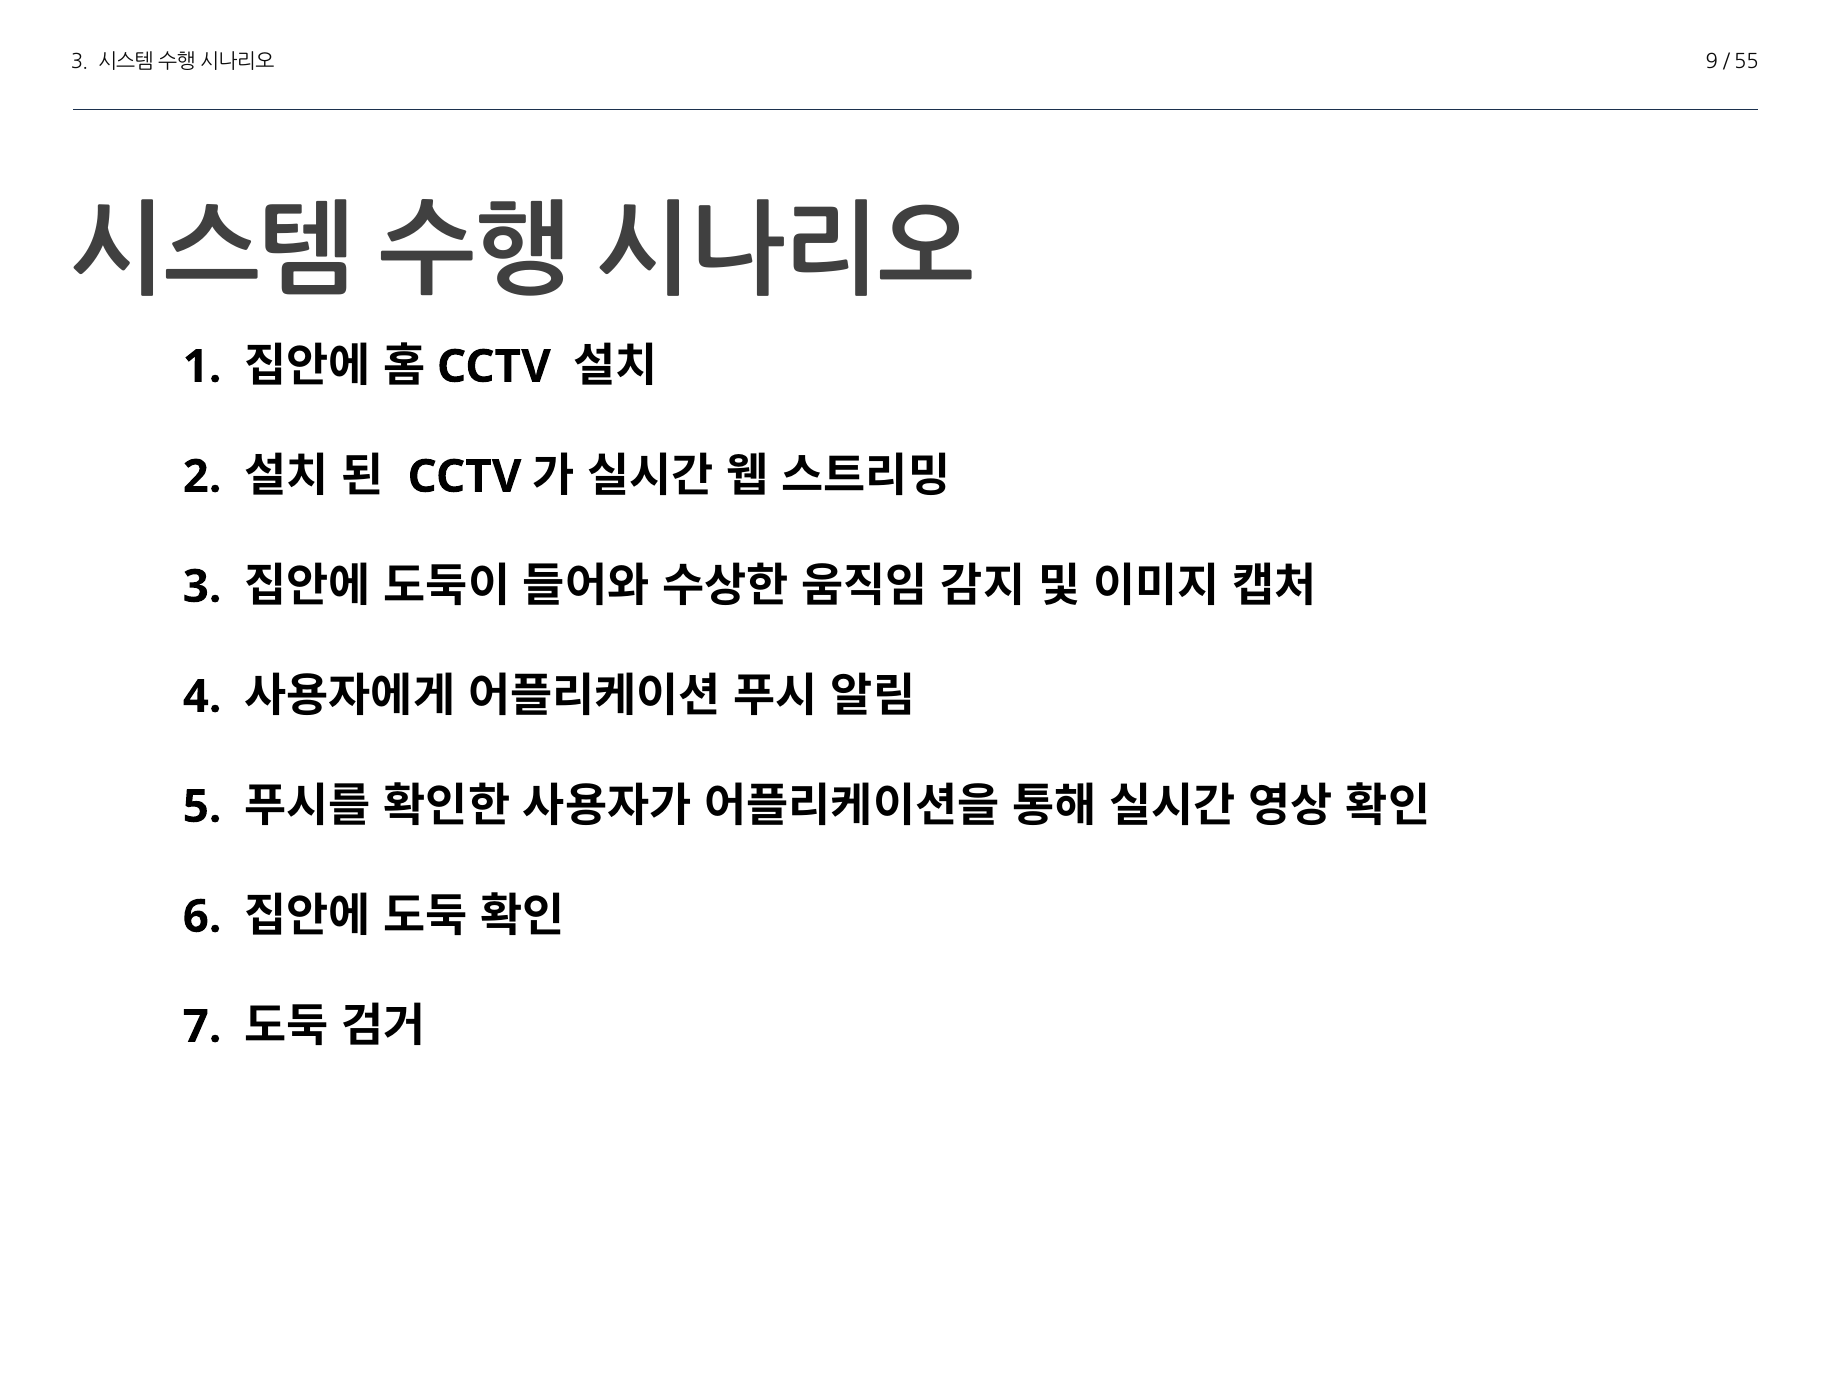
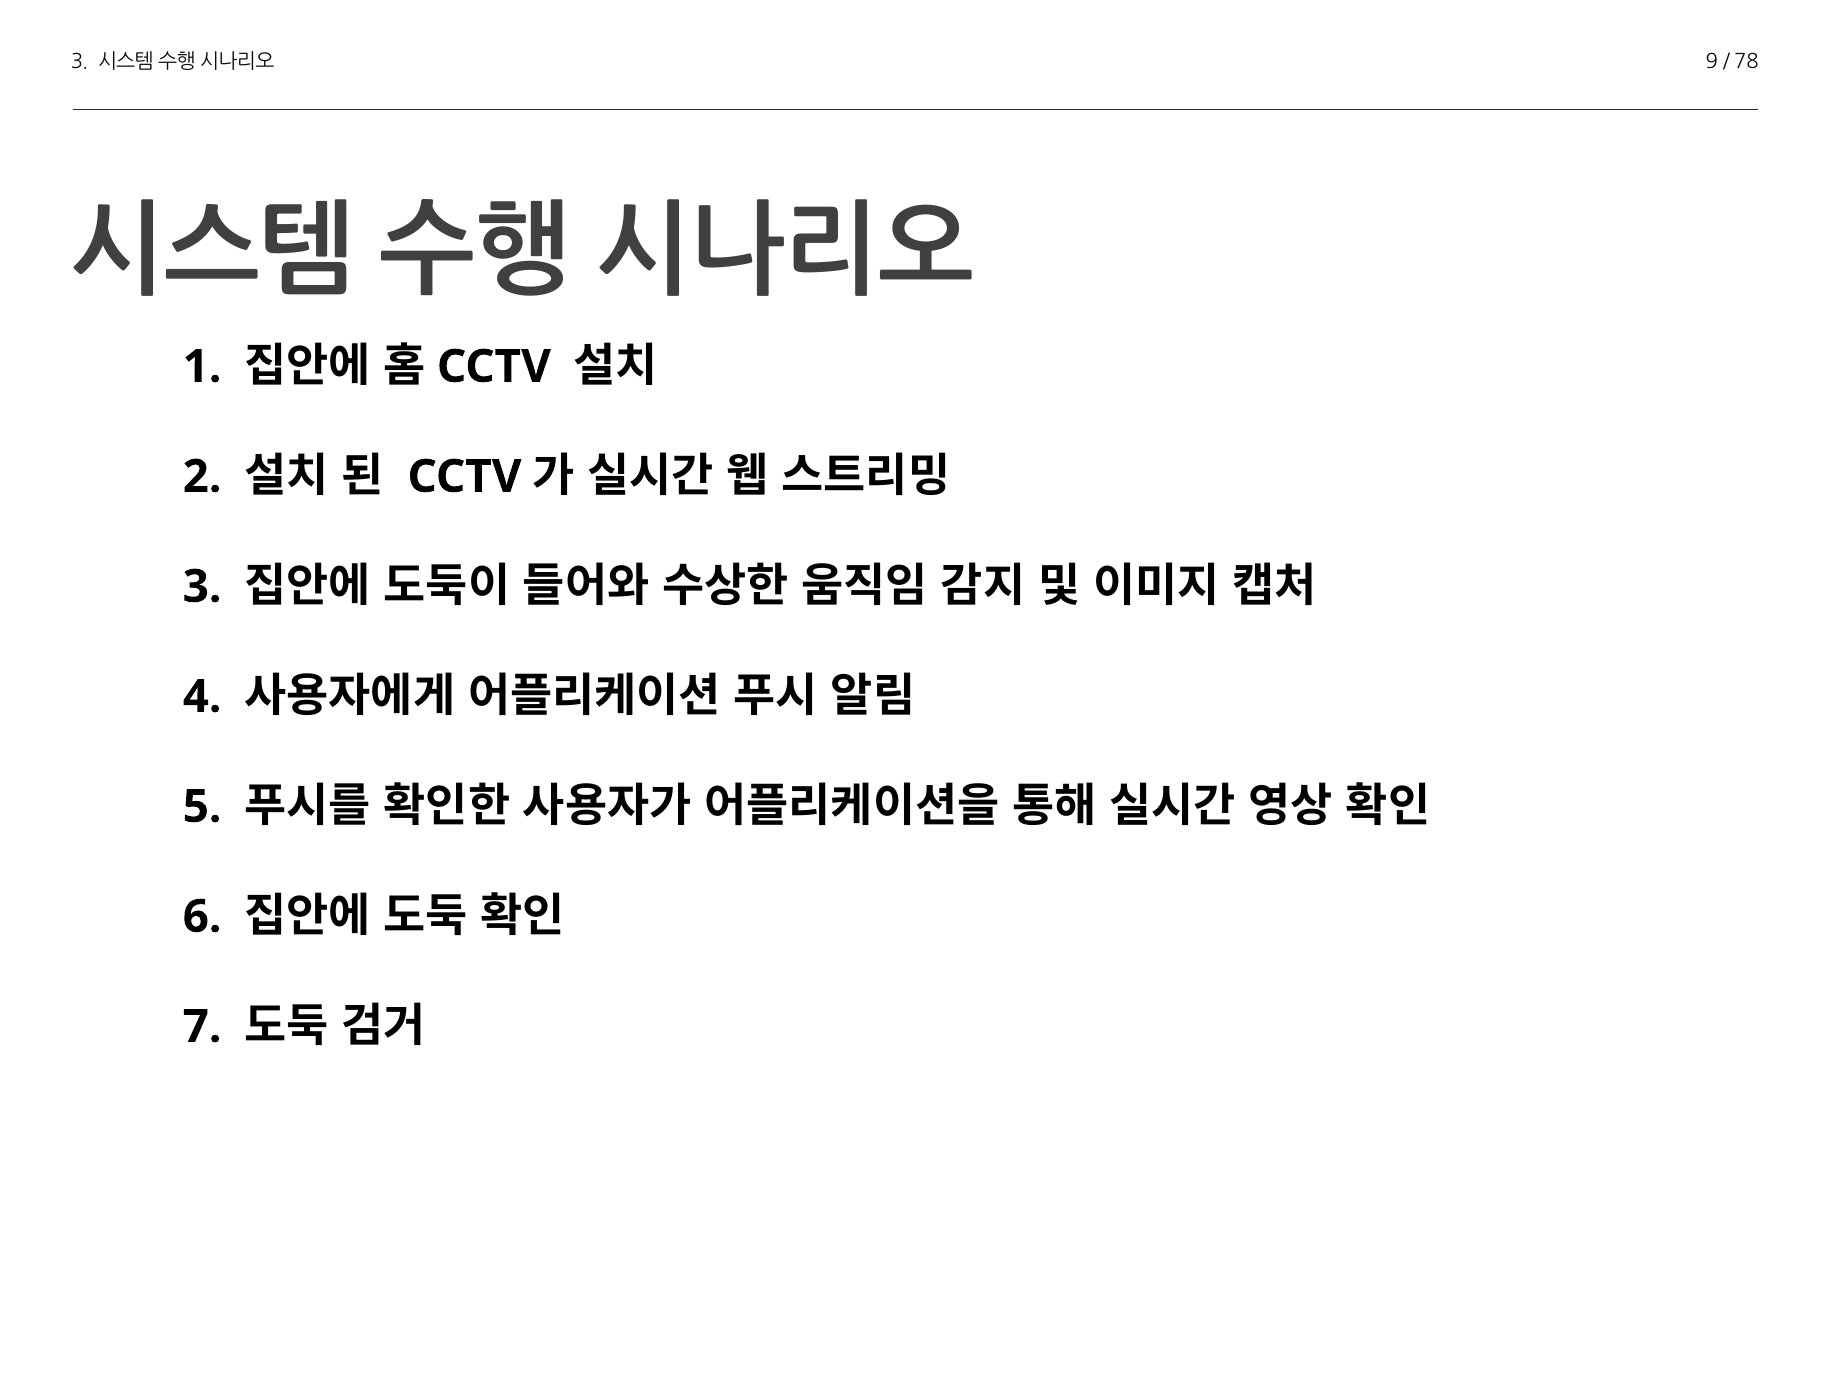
55: 55 -> 78
